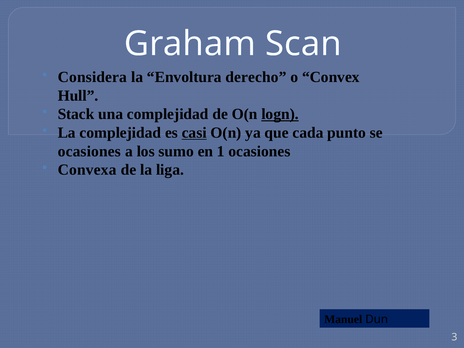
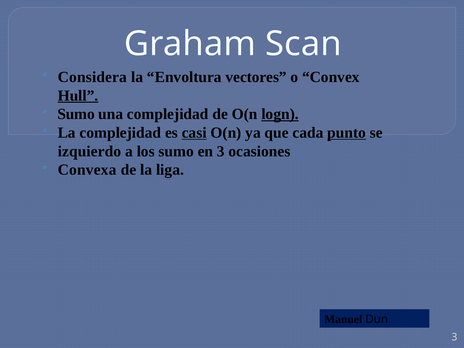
derecho: derecho -> vectores
Hull underline: none -> present
Stack at (76, 114): Stack -> Sumo
punto underline: none -> present
ocasiones at (89, 151): ocasiones -> izquierdo
en 1: 1 -> 3
